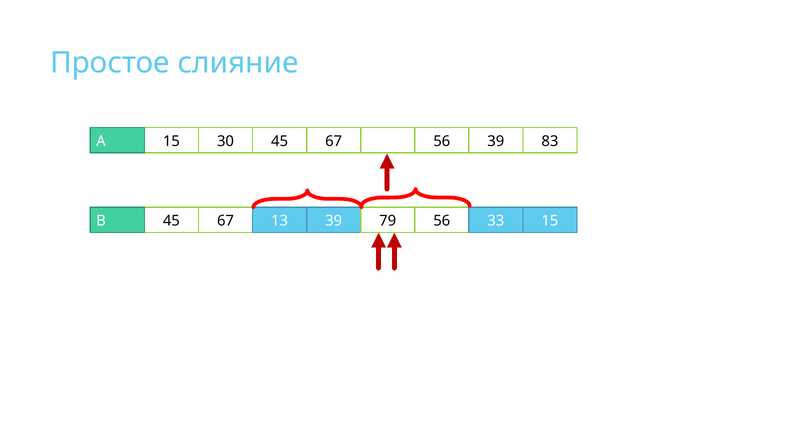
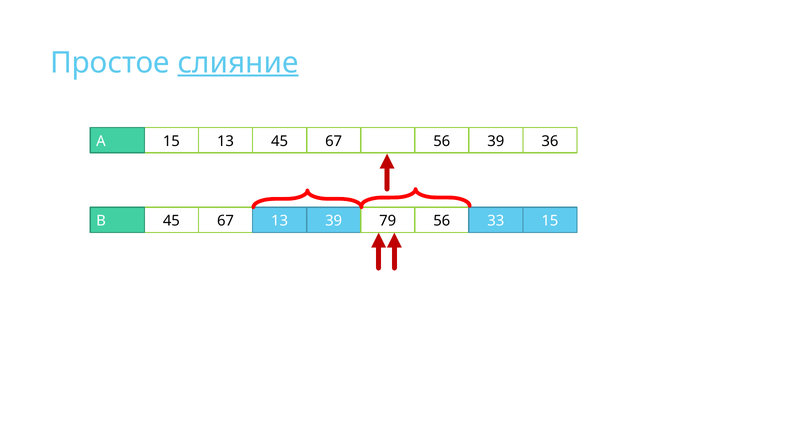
слияние underline: none -> present
15 30: 30 -> 13
83: 83 -> 36
